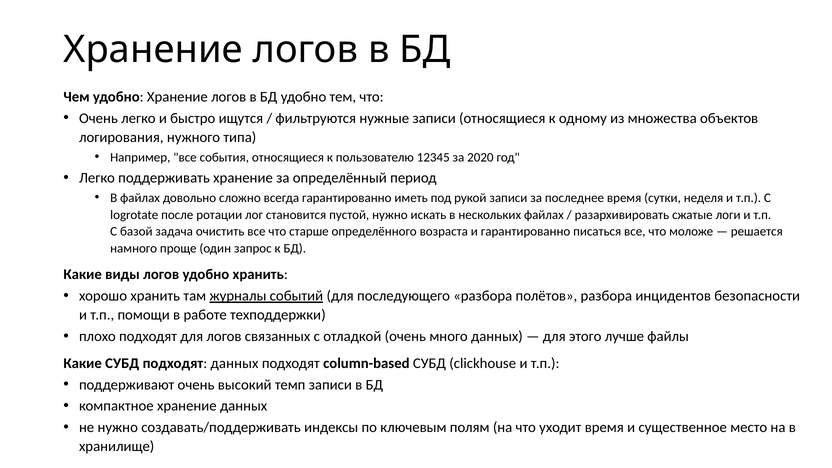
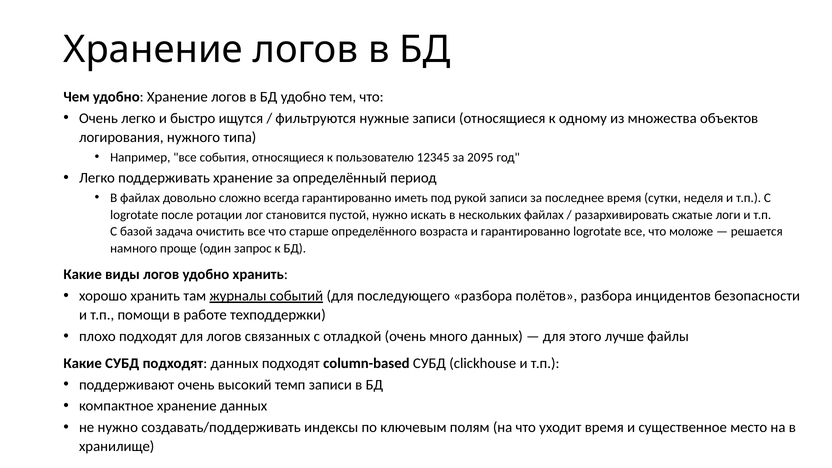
2020: 2020 -> 2095
гарантированно писаться: писаться -> logrotate
